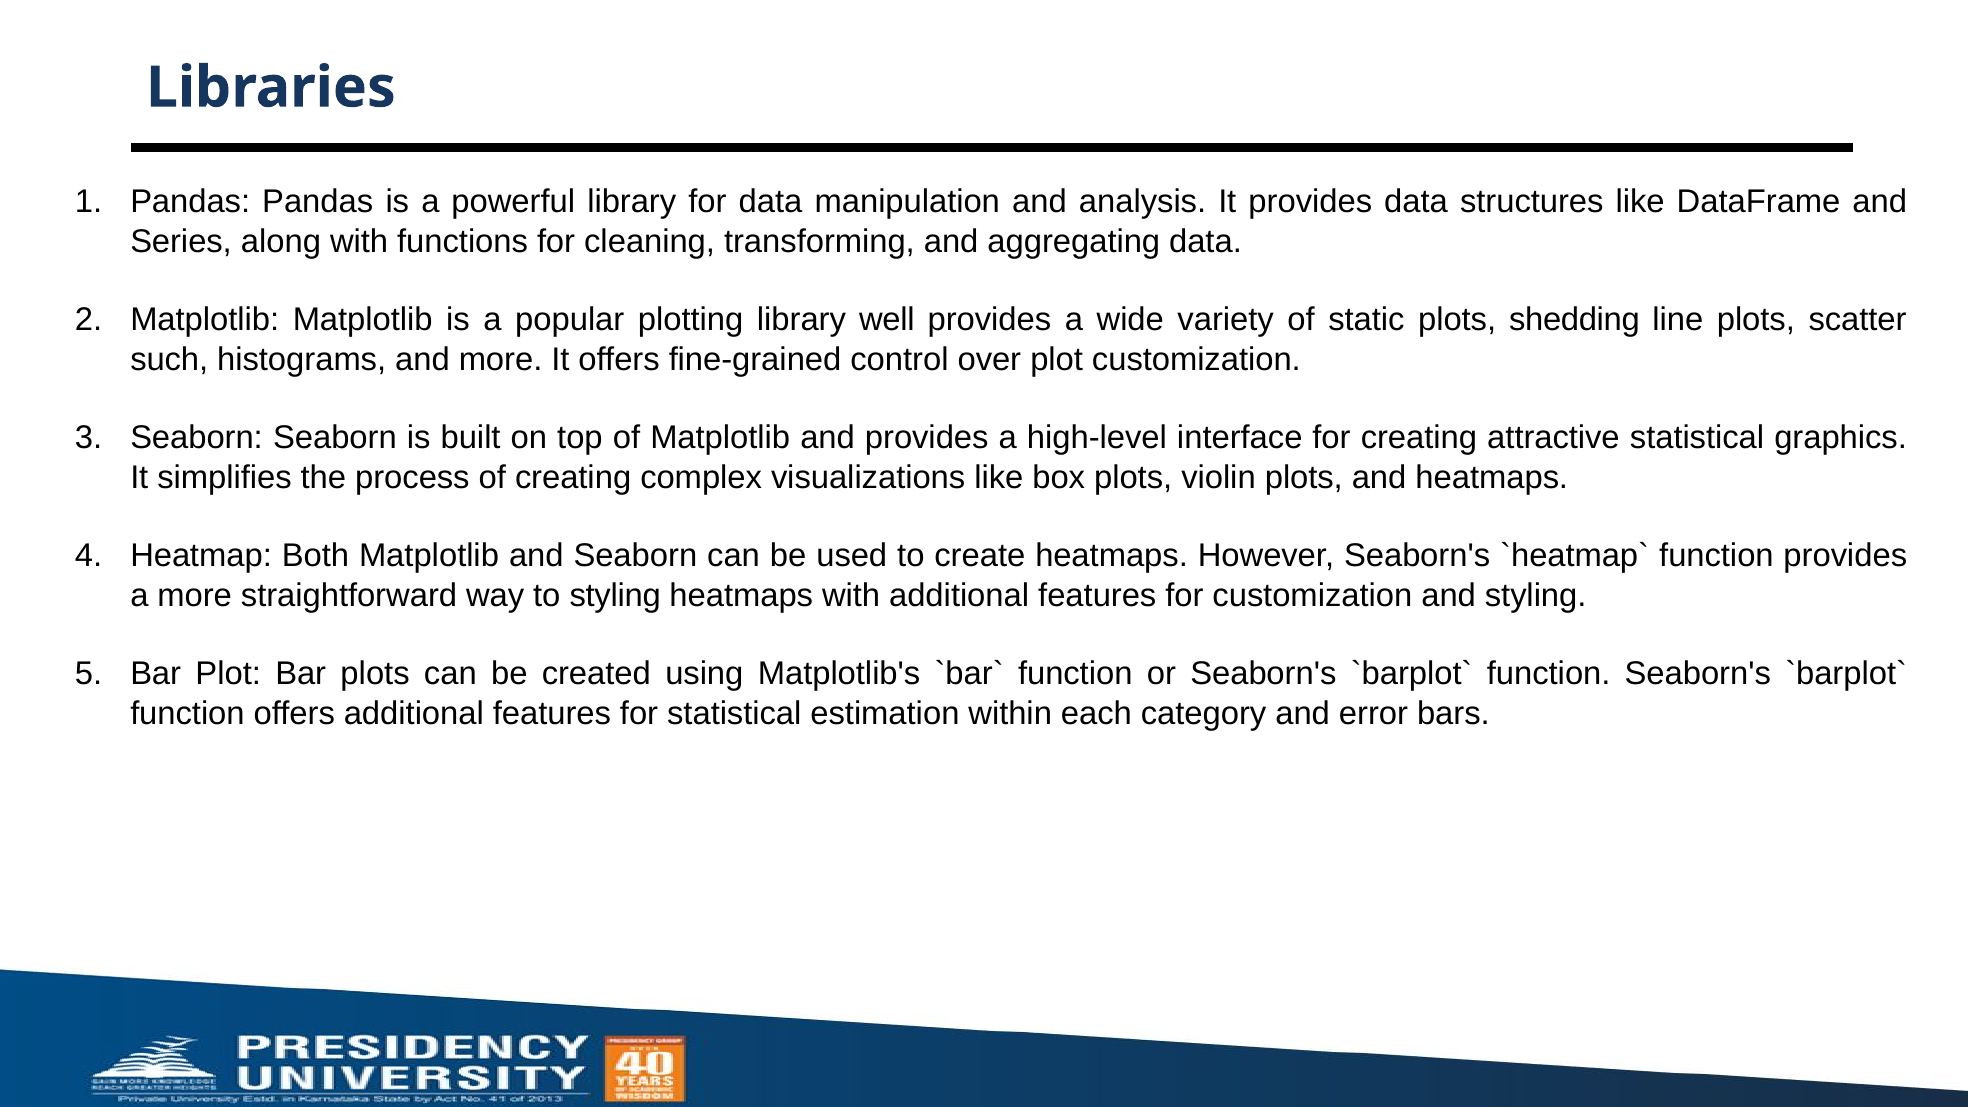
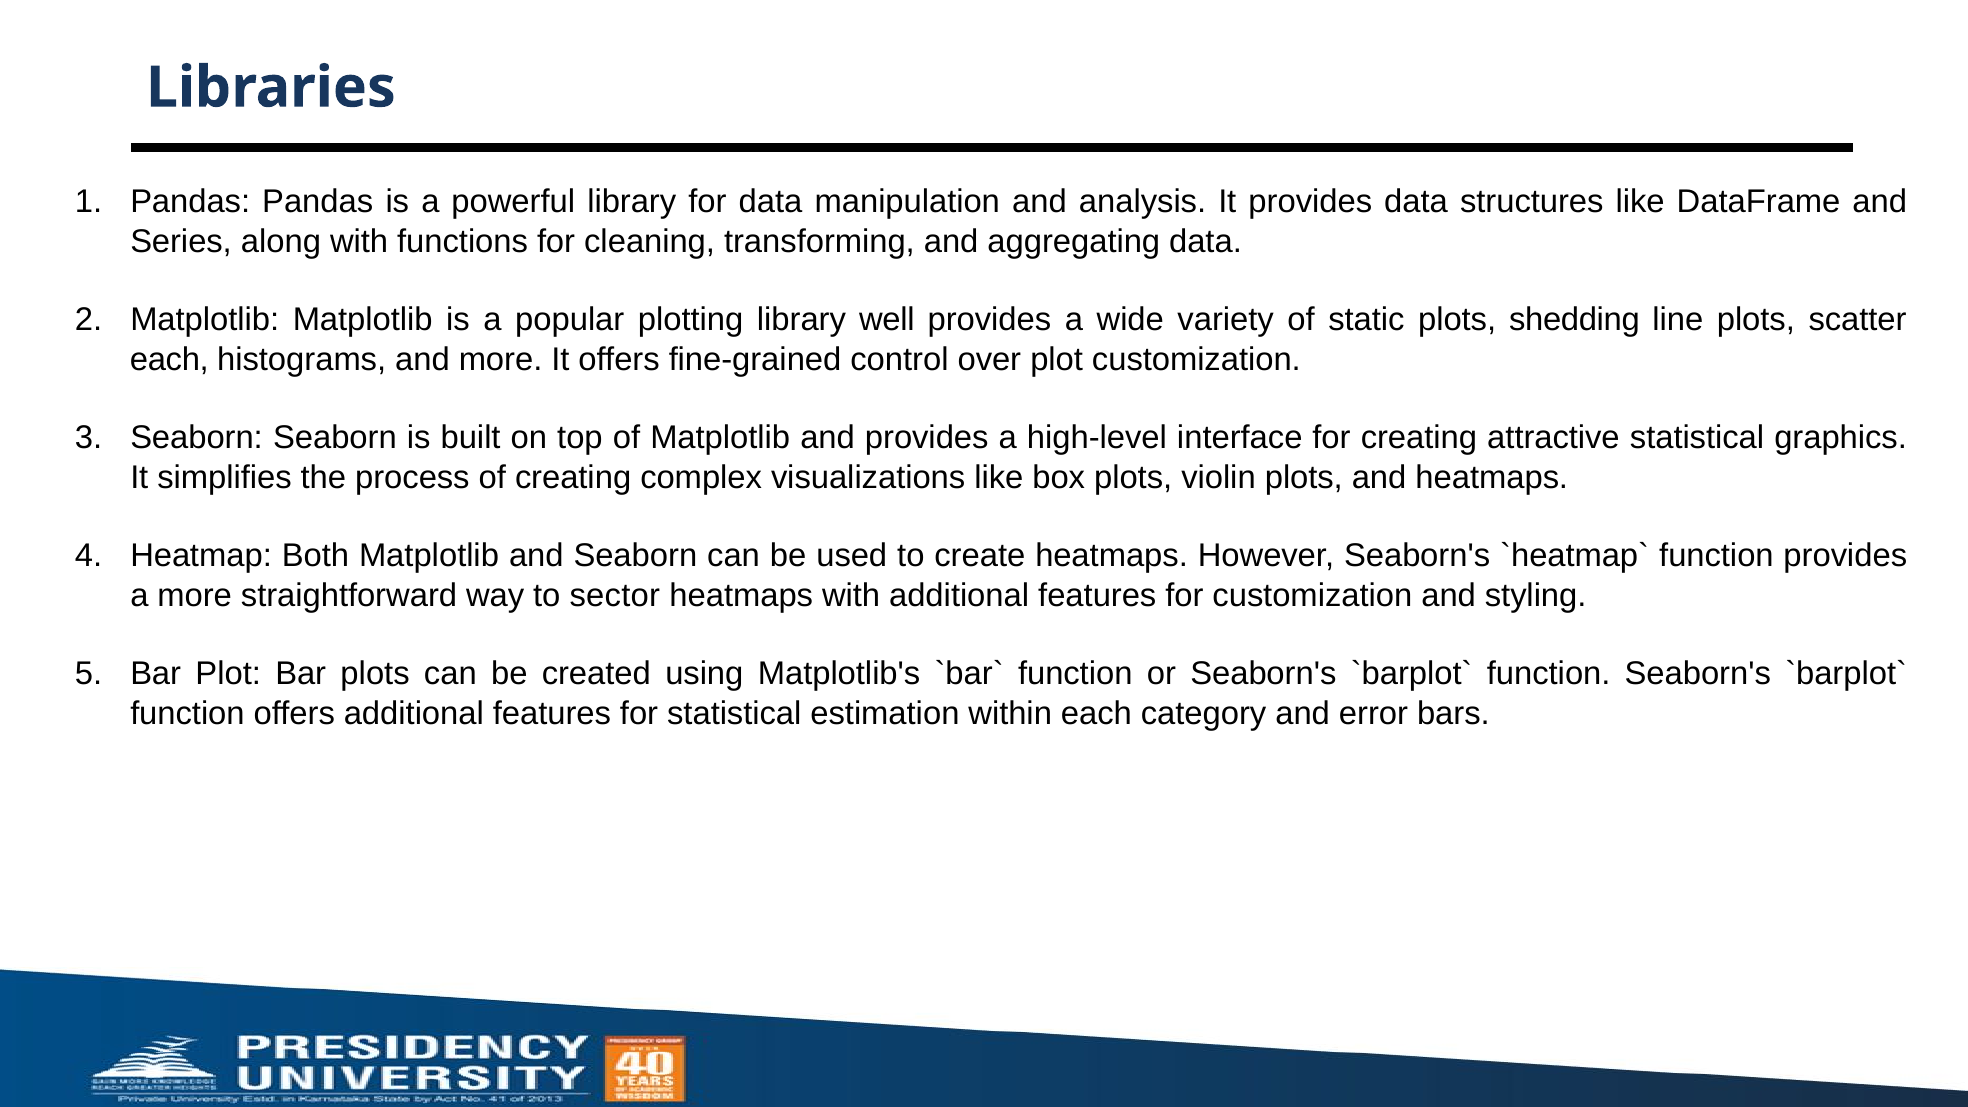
such at (169, 359): such -> each
to styling: styling -> sector
